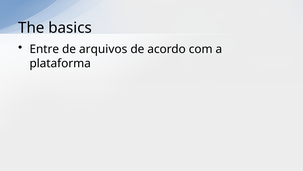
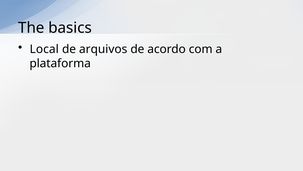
Entre: Entre -> Local
